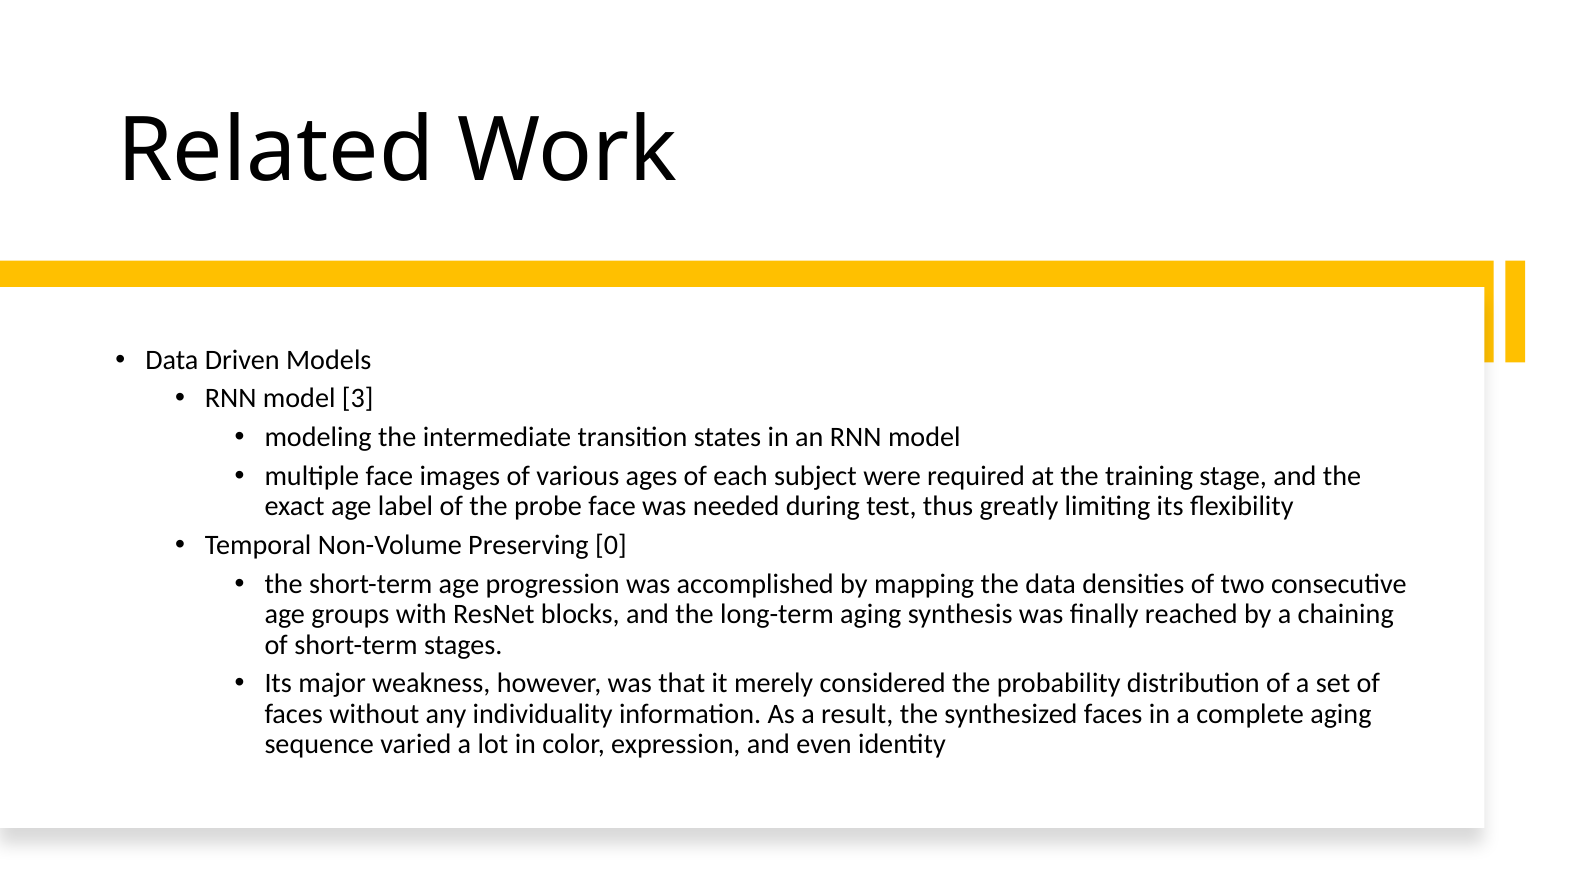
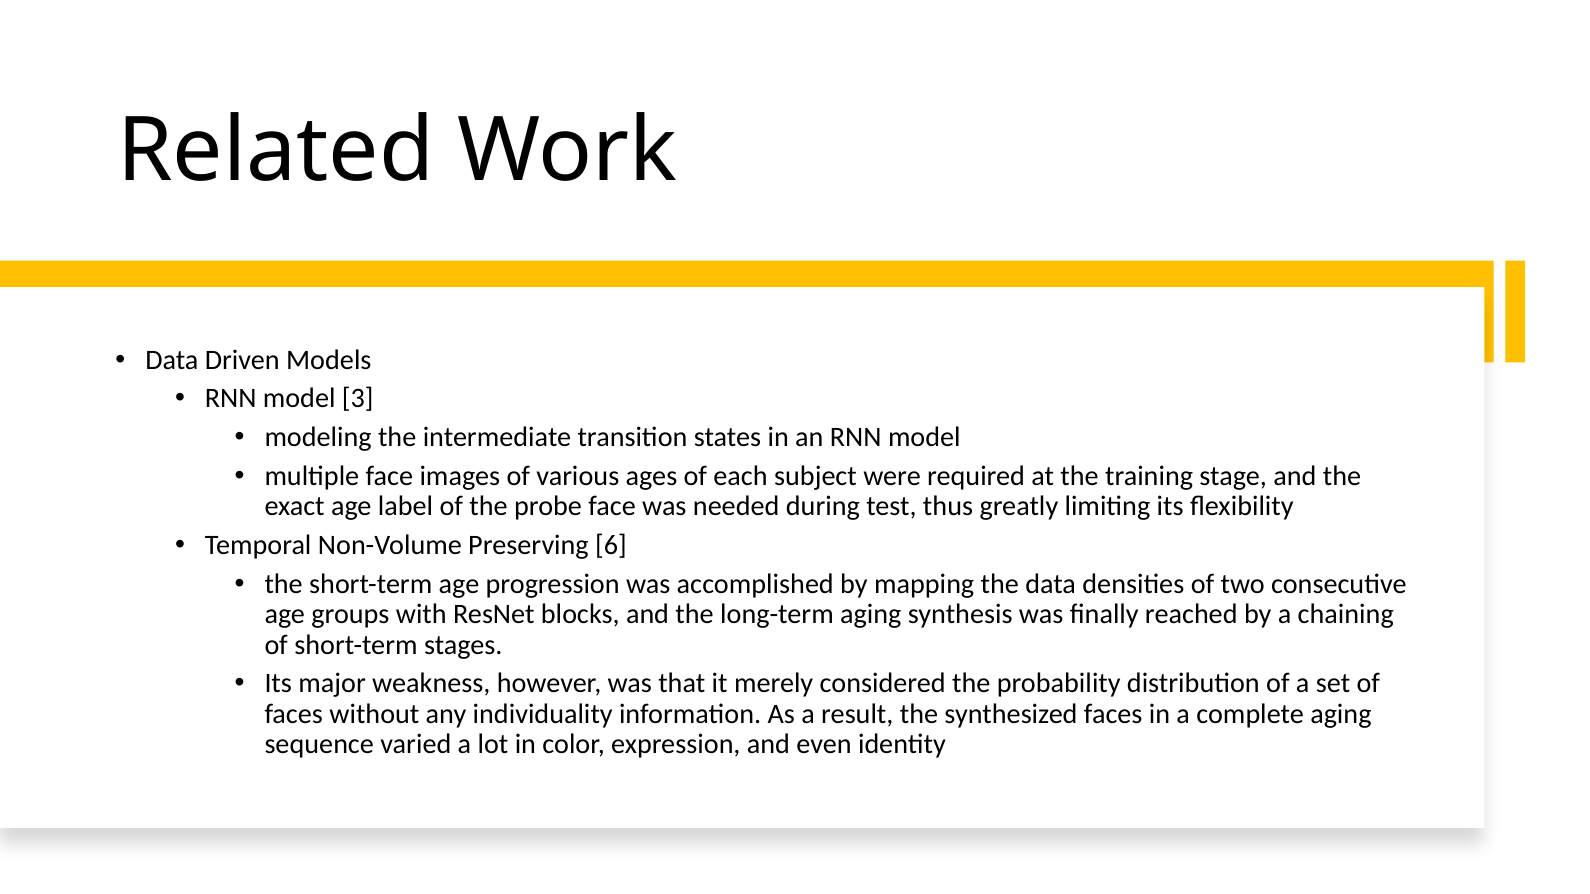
0: 0 -> 6
